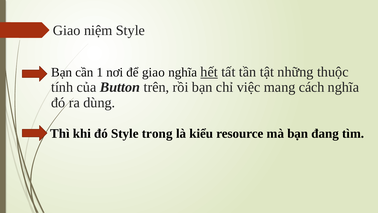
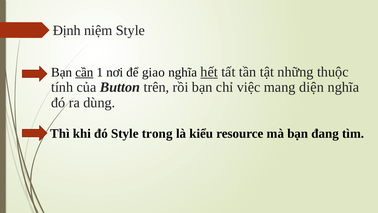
Giao at (67, 30): Giao -> Định
cần underline: none -> present
cách: cách -> diện
